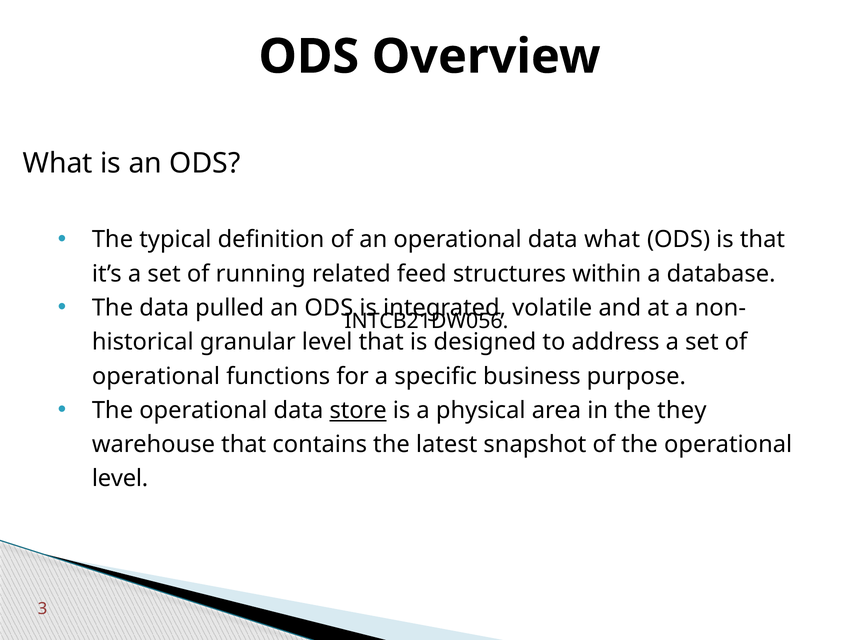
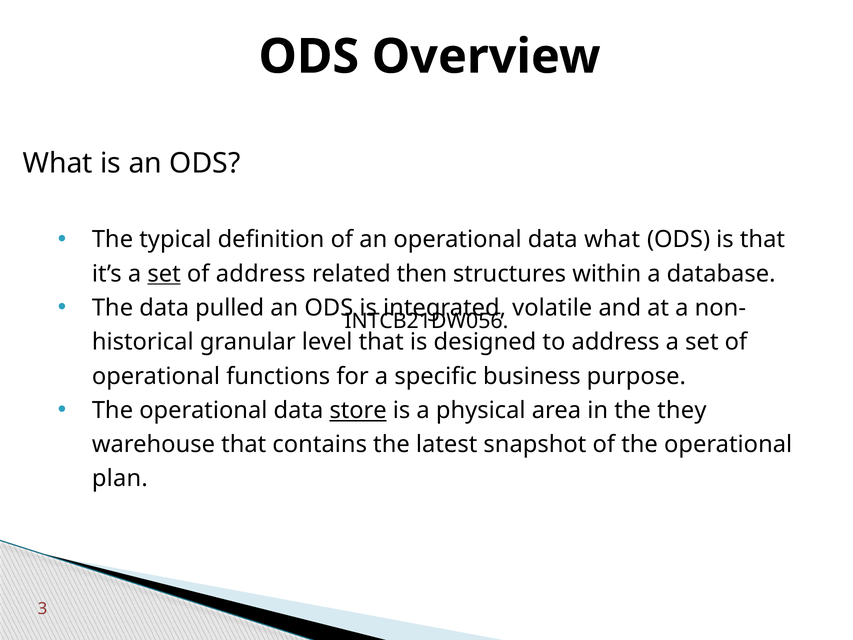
set at (164, 274) underline: none -> present
of running: running -> address
feed: feed -> then
level at (120, 478): level -> plan
